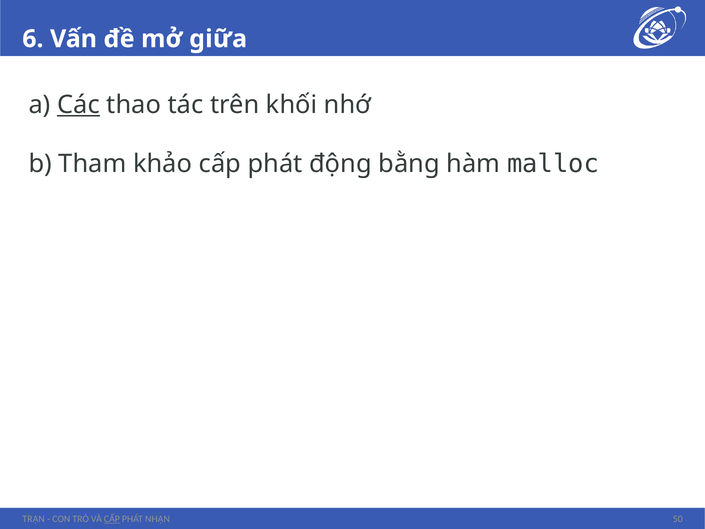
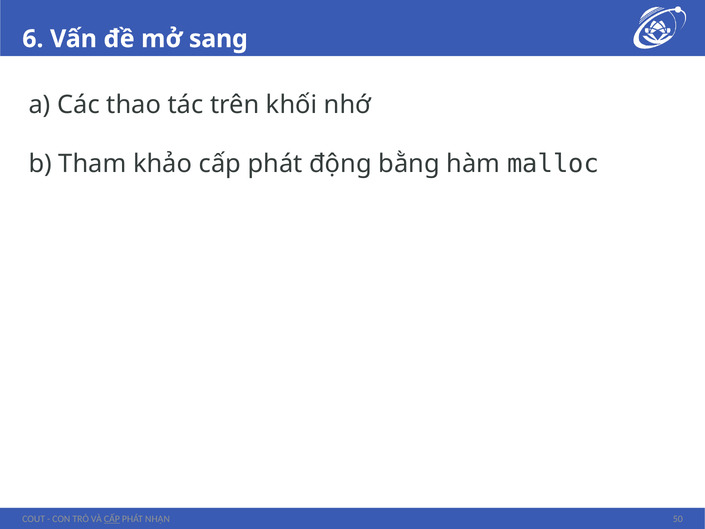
giữa: giữa -> sang
Các underline: present -> none
TRẬN: TRẬN -> COUT
